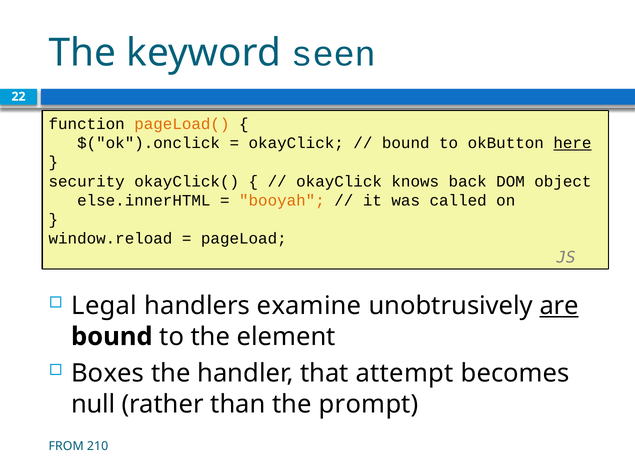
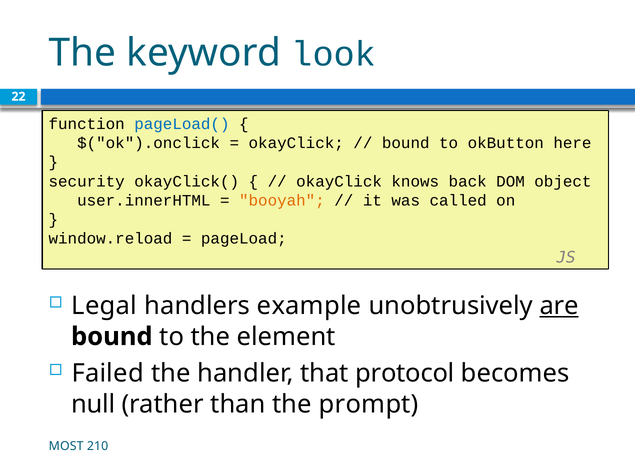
seen: seen -> look
pageLoad( colour: orange -> blue
here underline: present -> none
else.innerHTML: else.innerHTML -> user.innerHTML
examine: examine -> example
Boxes: Boxes -> Failed
attempt: attempt -> protocol
FROM: FROM -> MOST
